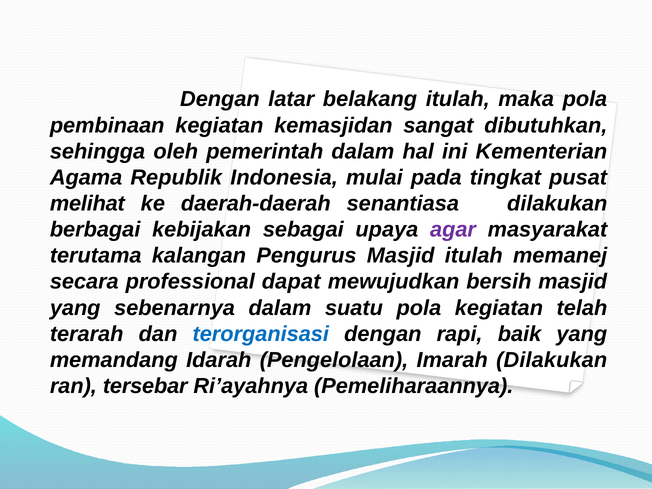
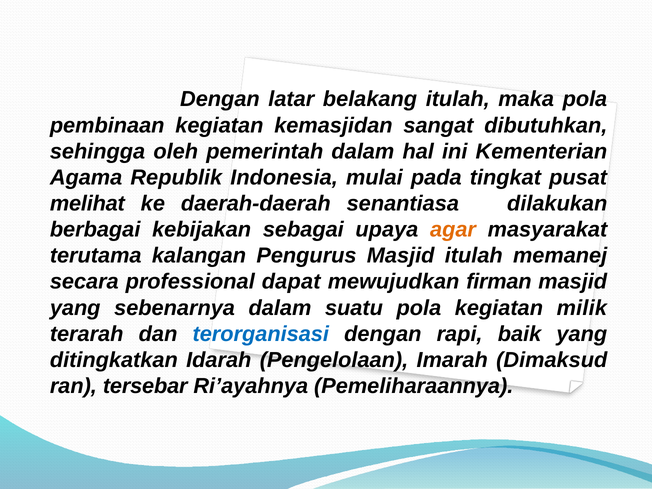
agar colour: purple -> orange
bersih: bersih -> firman
telah: telah -> milik
memandang: memandang -> ditingkatkan
Imarah Dilakukan: Dilakukan -> Dimaksud
